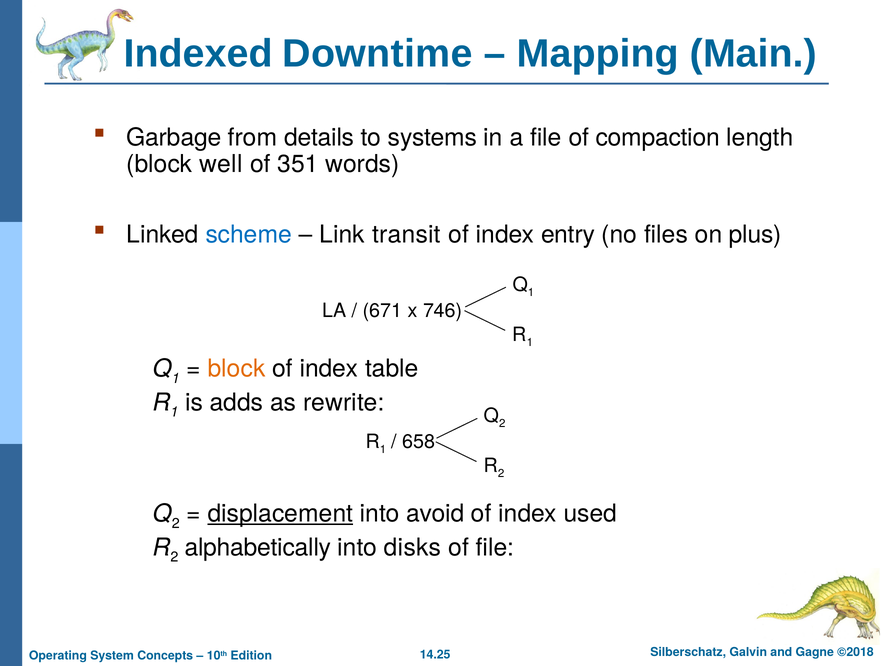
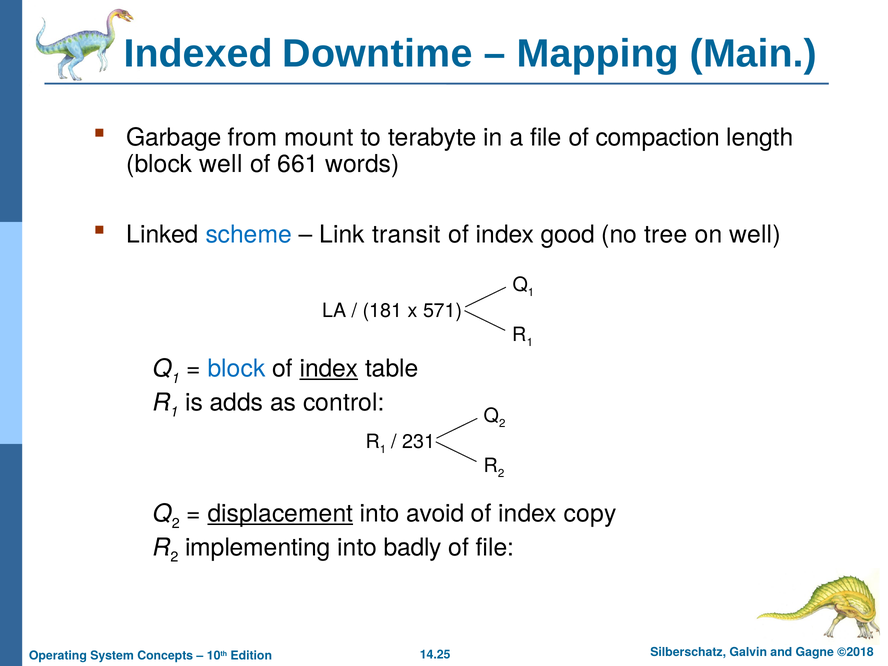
details: details -> mount
systems: systems -> terabyte
351: 351 -> 661
entry: entry -> good
files: files -> tree
on plus: plus -> well
671: 671 -> 181
746: 746 -> 571
block at (236, 369) colour: orange -> blue
index at (329, 369) underline: none -> present
rewrite: rewrite -> control
658: 658 -> 231
used: used -> copy
alphabetically: alphabetically -> implementing
disks: disks -> badly
